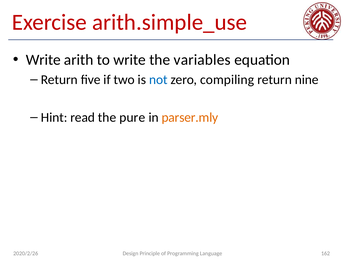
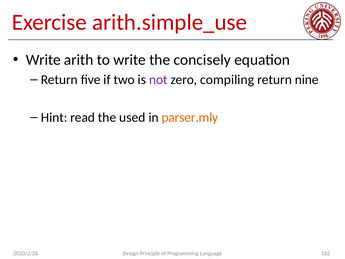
variables: variables -> concisely
not colour: blue -> purple
pure: pure -> used
